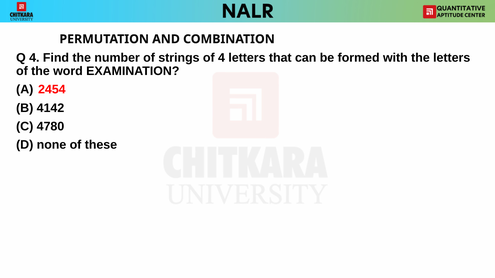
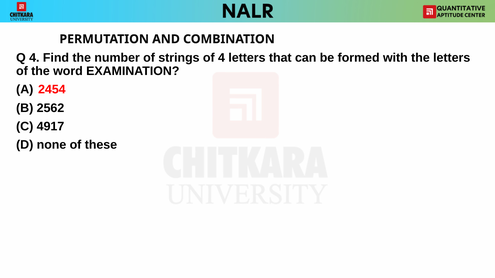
4142: 4142 -> 2562
4780: 4780 -> 4917
